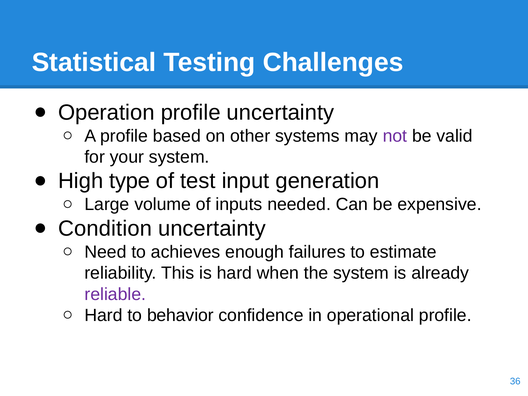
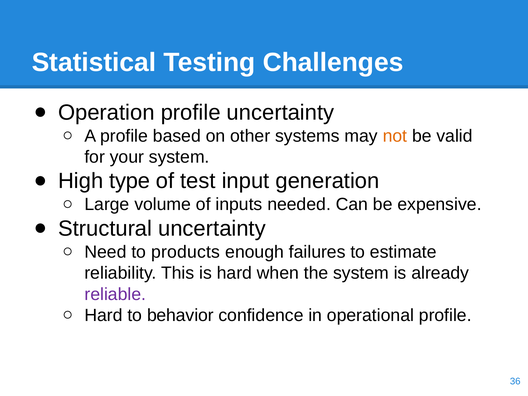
not colour: purple -> orange
Condition: Condition -> Structural
achieves: achieves -> products
